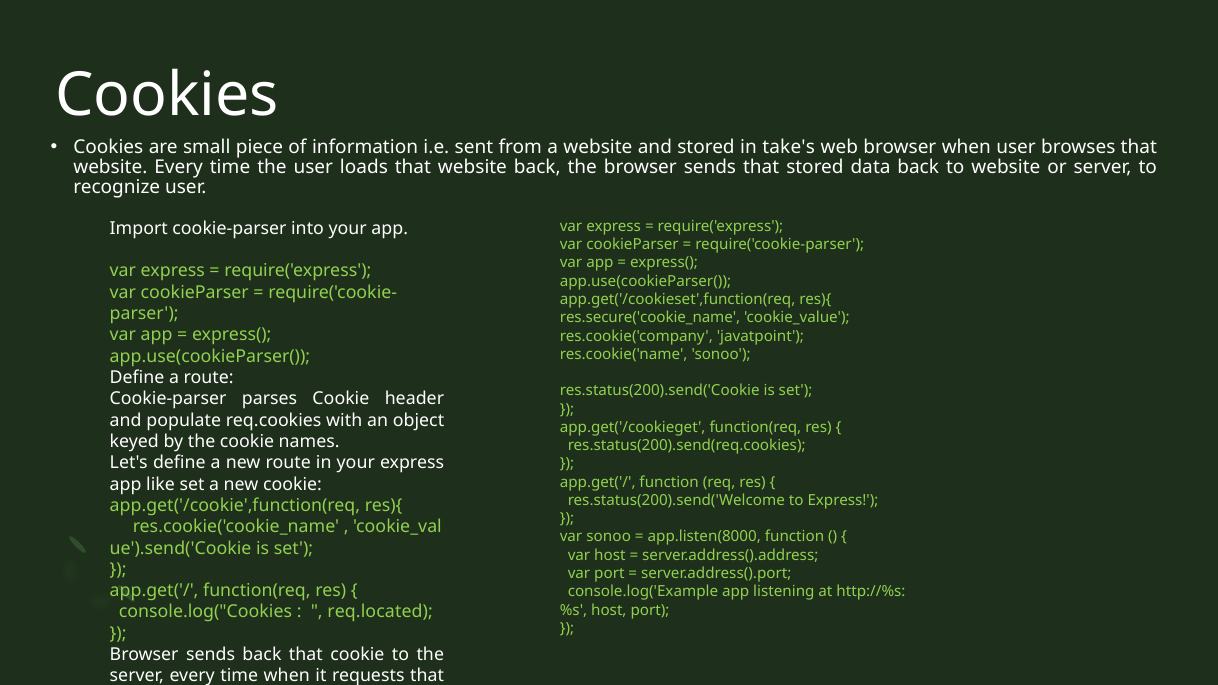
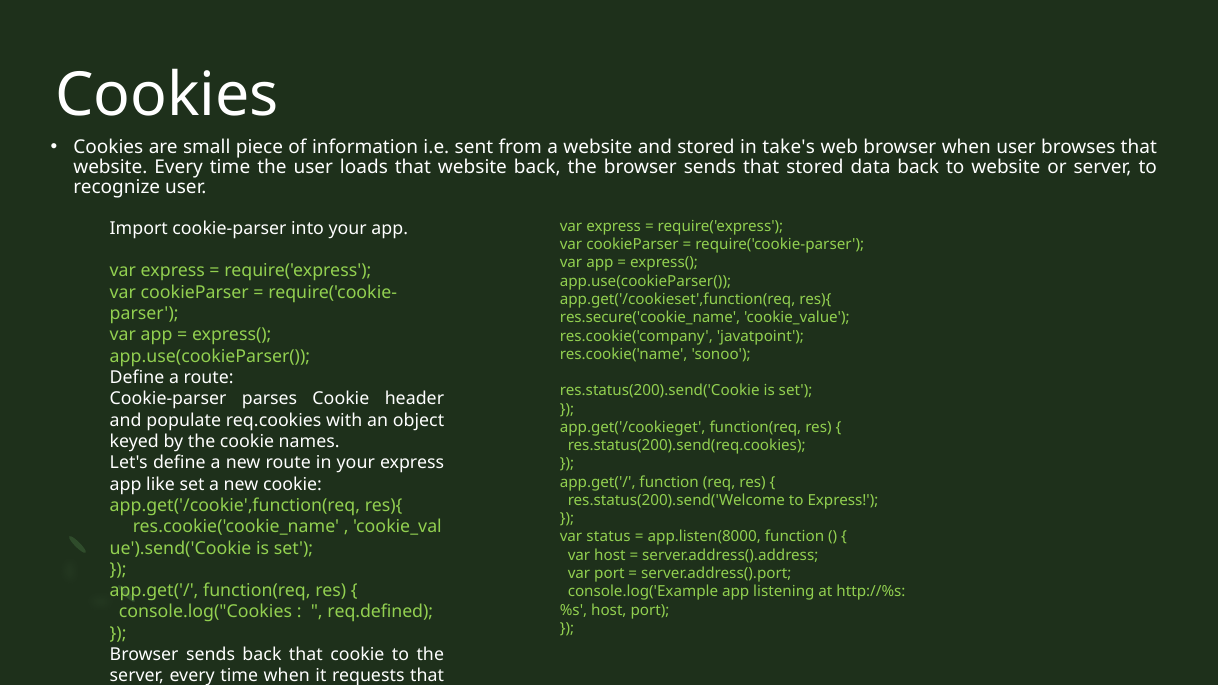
var sonoo: sonoo -> status
req.located: req.located -> req.defined
